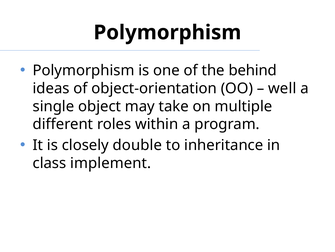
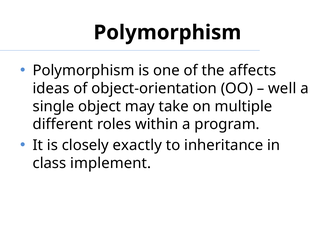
behind: behind -> affects
double: double -> exactly
